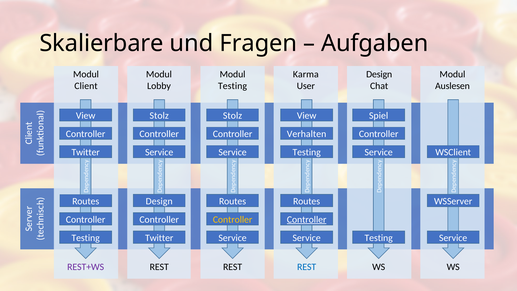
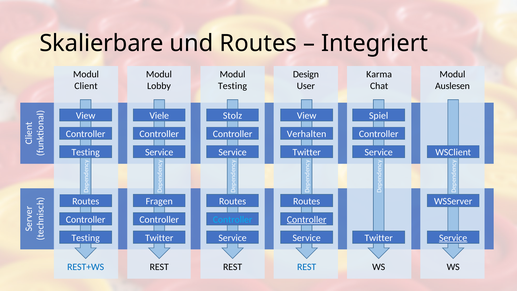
und Fragen: Fragen -> Routes
Aufgaben: Aufgaben -> Integriert
Karma: Karma -> Design
Design at (379, 74): Design -> Karma
Stolz at (159, 116): Stolz -> Viele
Twitter at (86, 152): Twitter -> Testing
Testing at (307, 152): Testing -> Twitter
Design at (159, 201): Design -> Fragen
Controller at (233, 219) colour: yellow -> light blue
Testing at (379, 238): Testing -> Twitter
Service at (453, 238) underline: none -> present
REST+WS colour: purple -> blue
